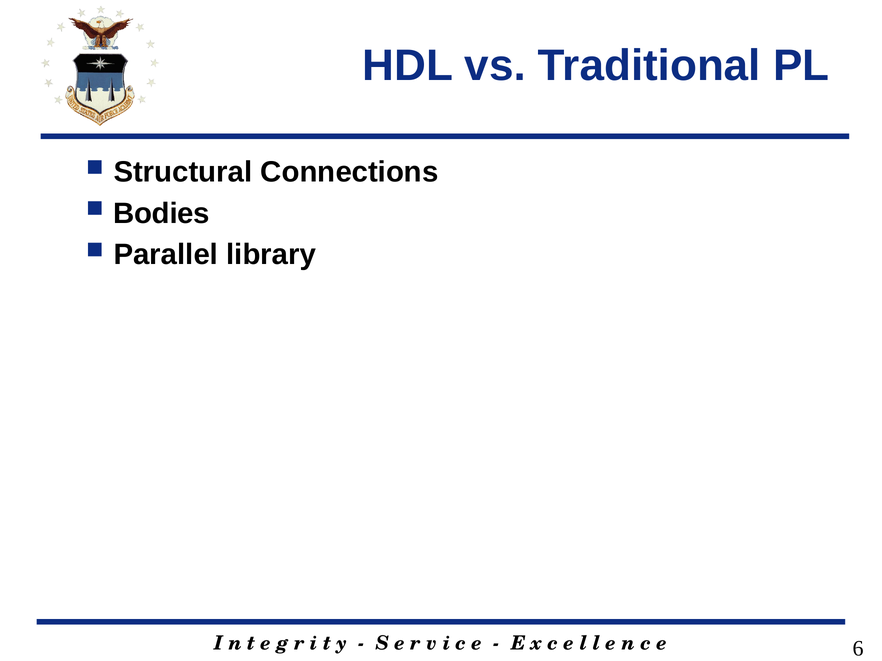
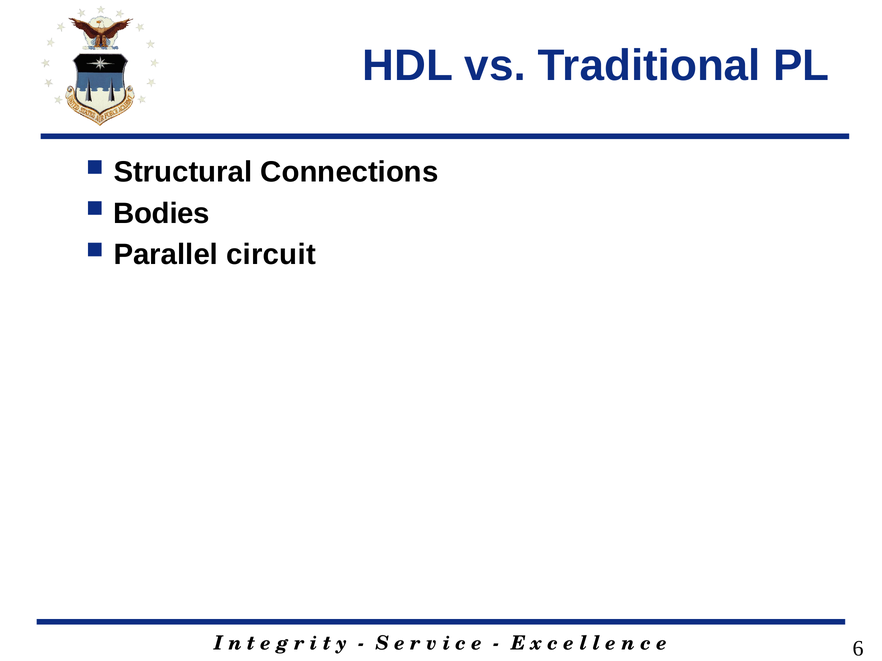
library: library -> circuit
